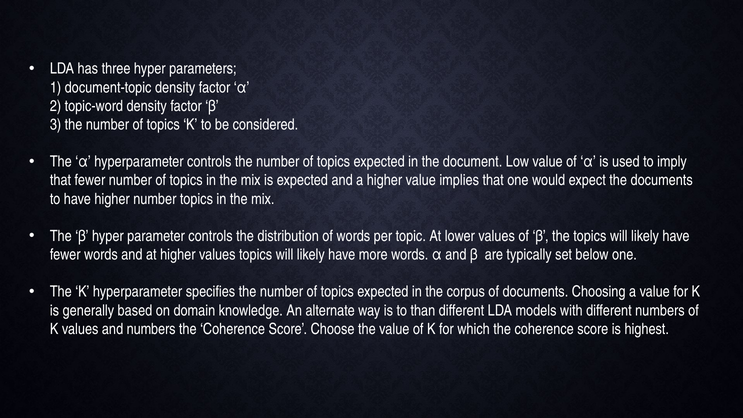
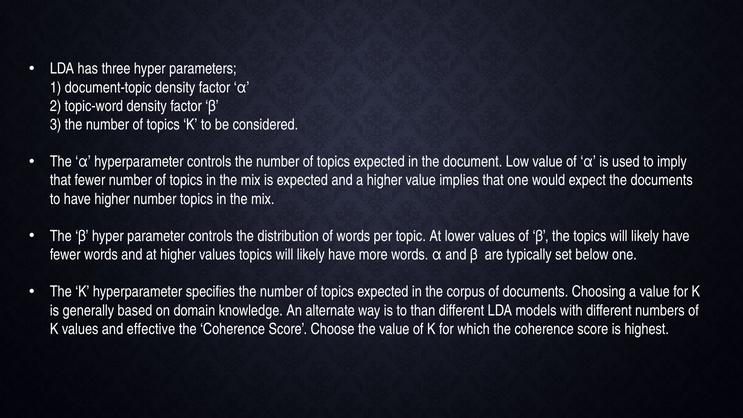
and numbers: numbers -> effective
